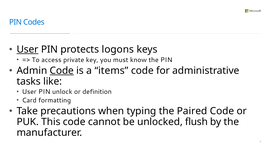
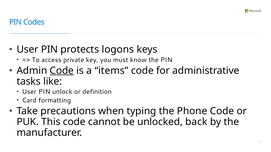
User at (28, 50) underline: present -> none
Paired: Paired -> Phone
flush: flush -> back
